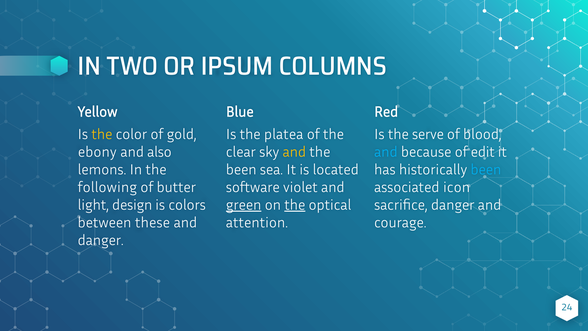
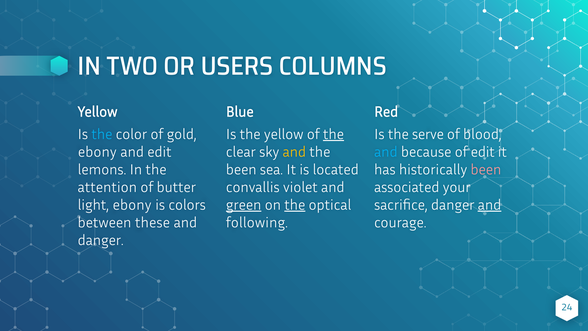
IPSUM: IPSUM -> USERS
the at (102, 134) colour: yellow -> light blue
the platea: platea -> yellow
the at (333, 134) underline: none -> present
and also: also -> edit
been at (486, 169) colour: light blue -> pink
following: following -> attention
software: software -> convallis
icon: icon -> your
light design: design -> ebony
and at (490, 205) underline: none -> present
attention: attention -> following
